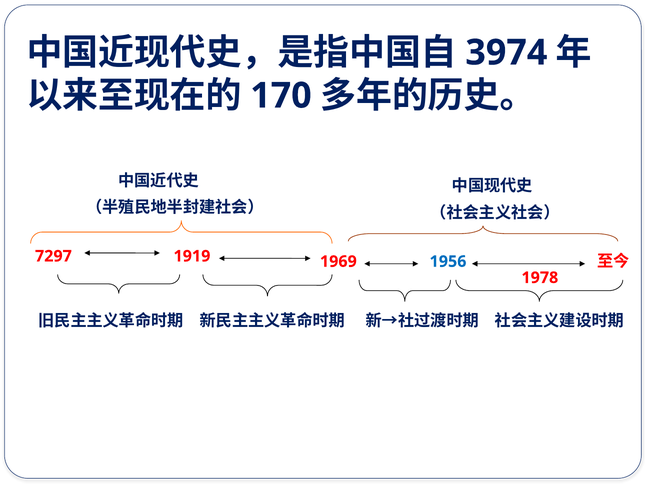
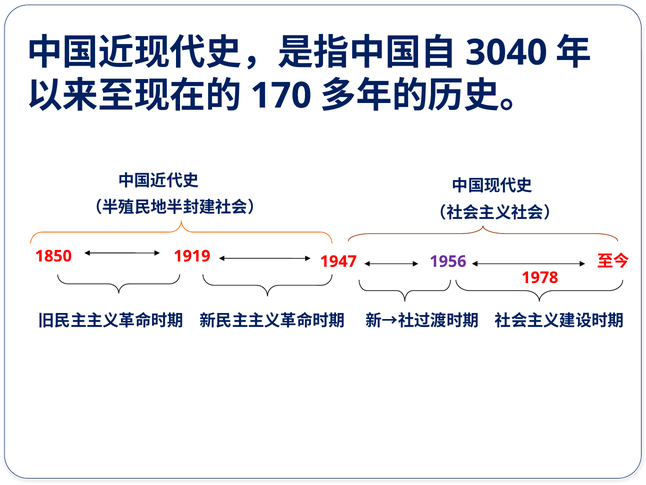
3974: 3974 -> 3040
7297: 7297 -> 1850
1969: 1969 -> 1947
1956 colour: blue -> purple
